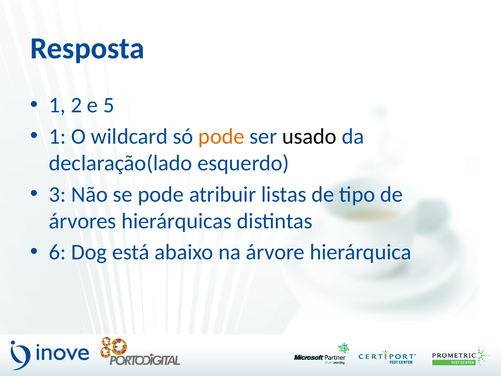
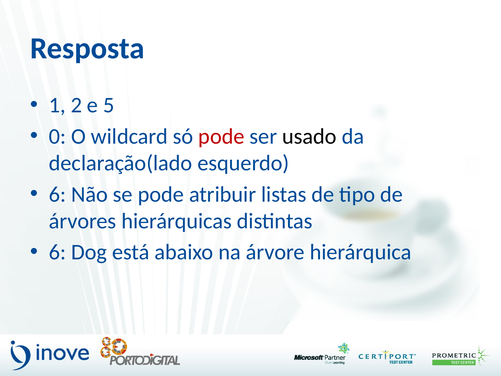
1 at (57, 136): 1 -> 0
pode at (221, 136) colour: orange -> red
3 at (57, 194): 3 -> 6
